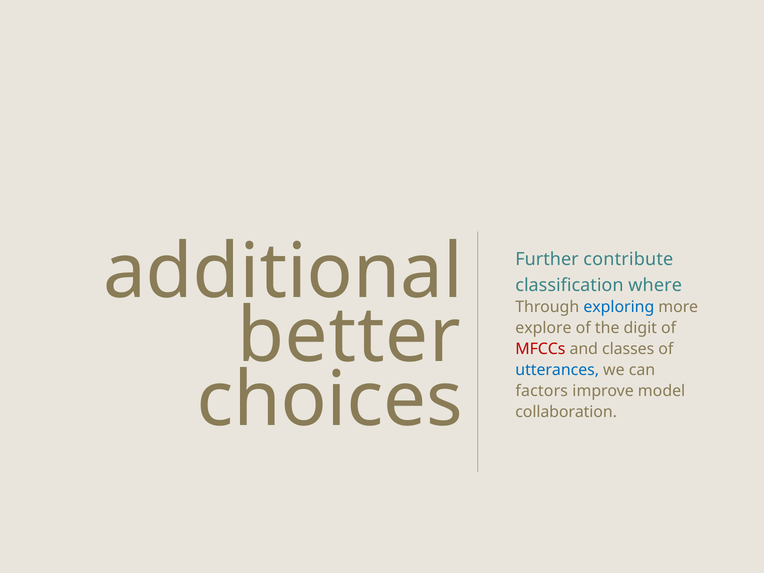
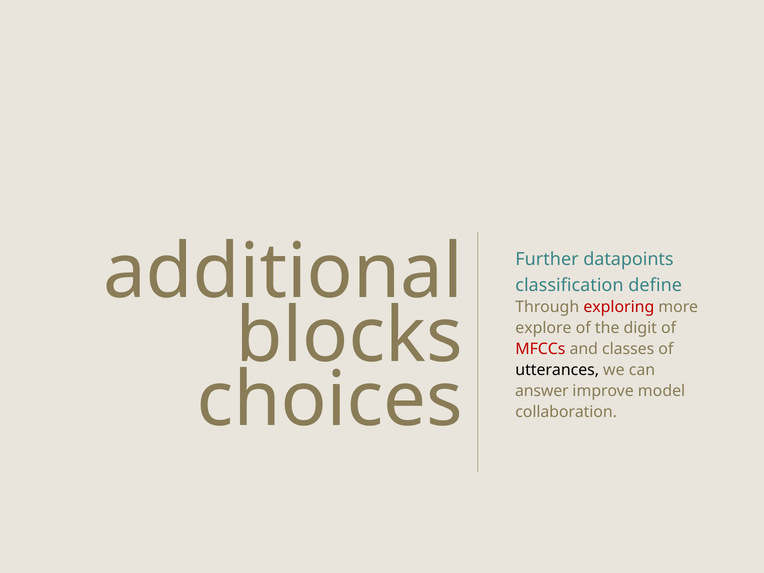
contribute: contribute -> datapoints
where: where -> define
exploring colour: blue -> red
better: better -> blocks
utterances colour: blue -> black
factors: factors -> answer
